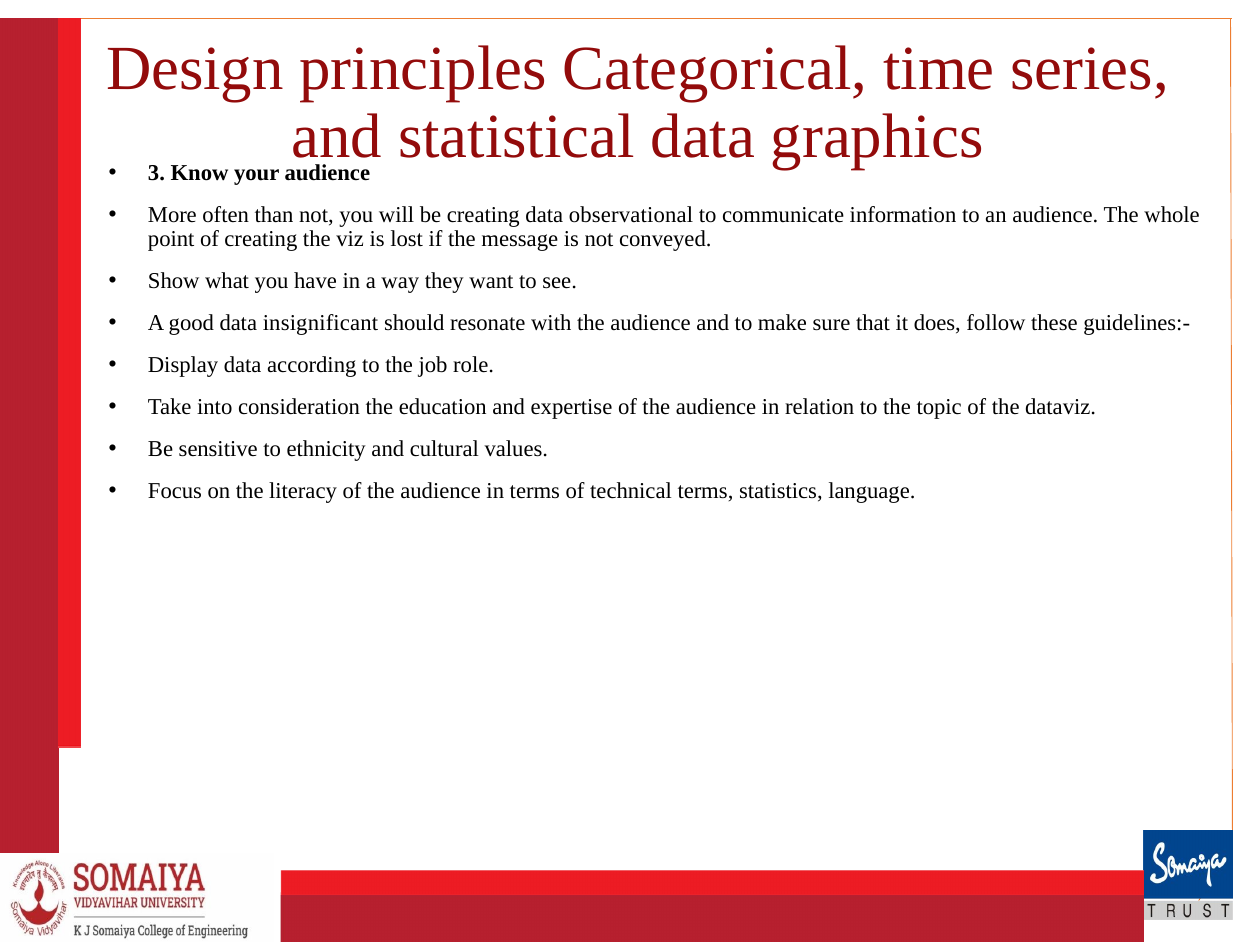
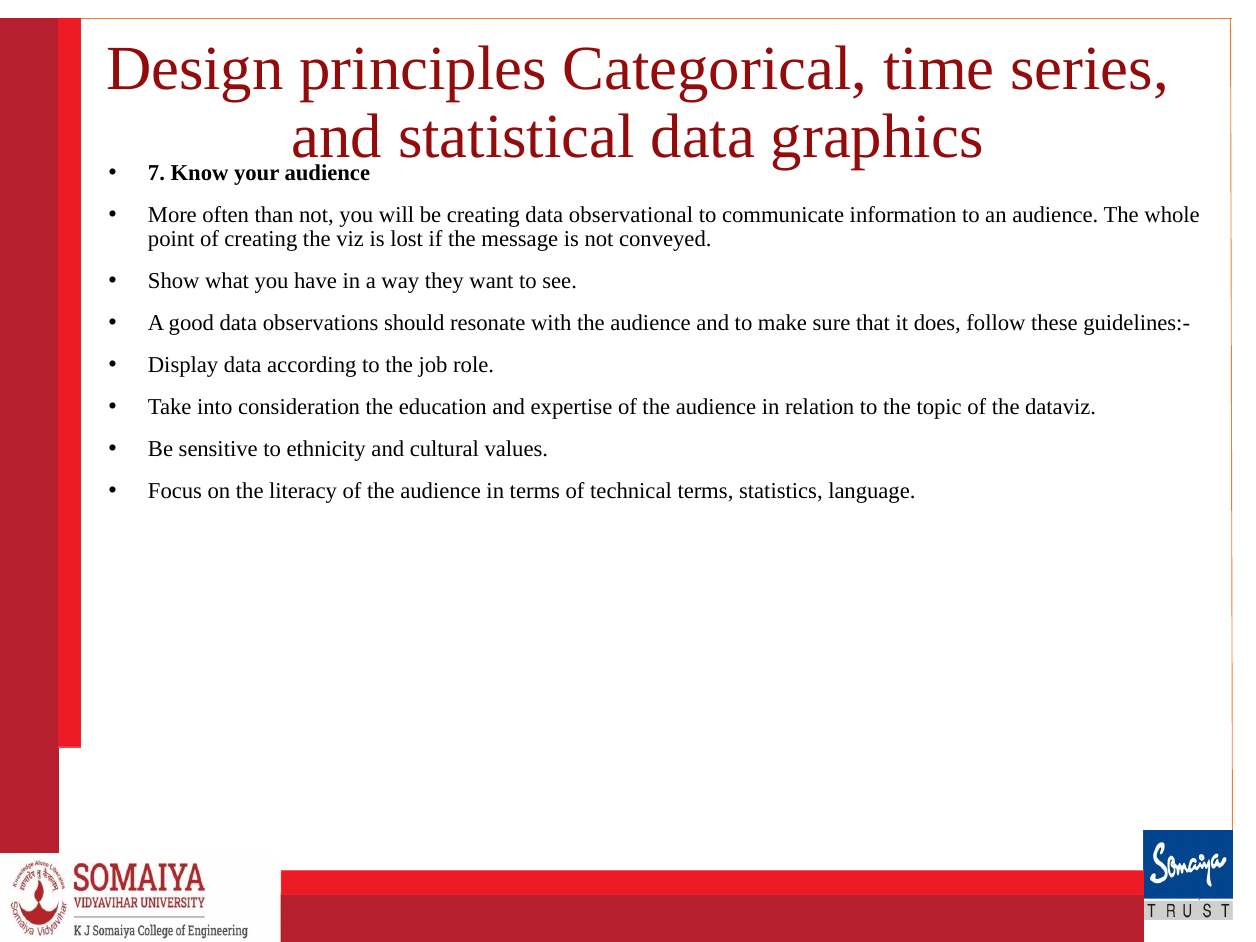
3: 3 -> 7
insignificant: insignificant -> observations
